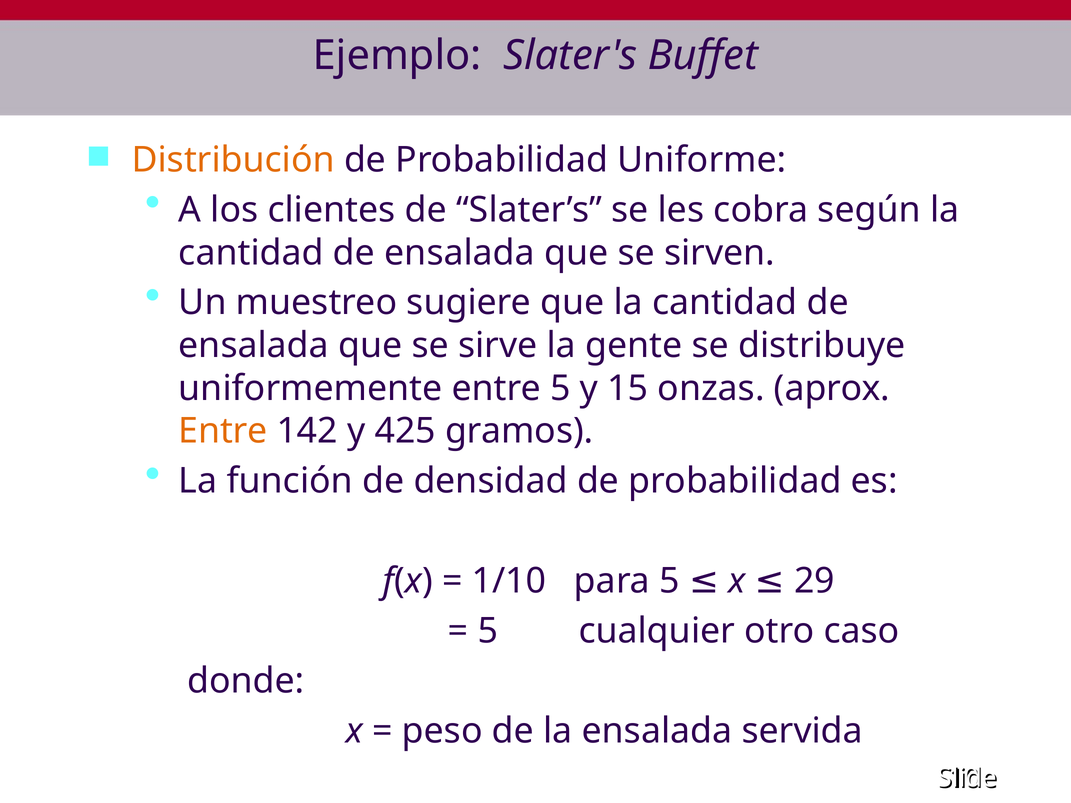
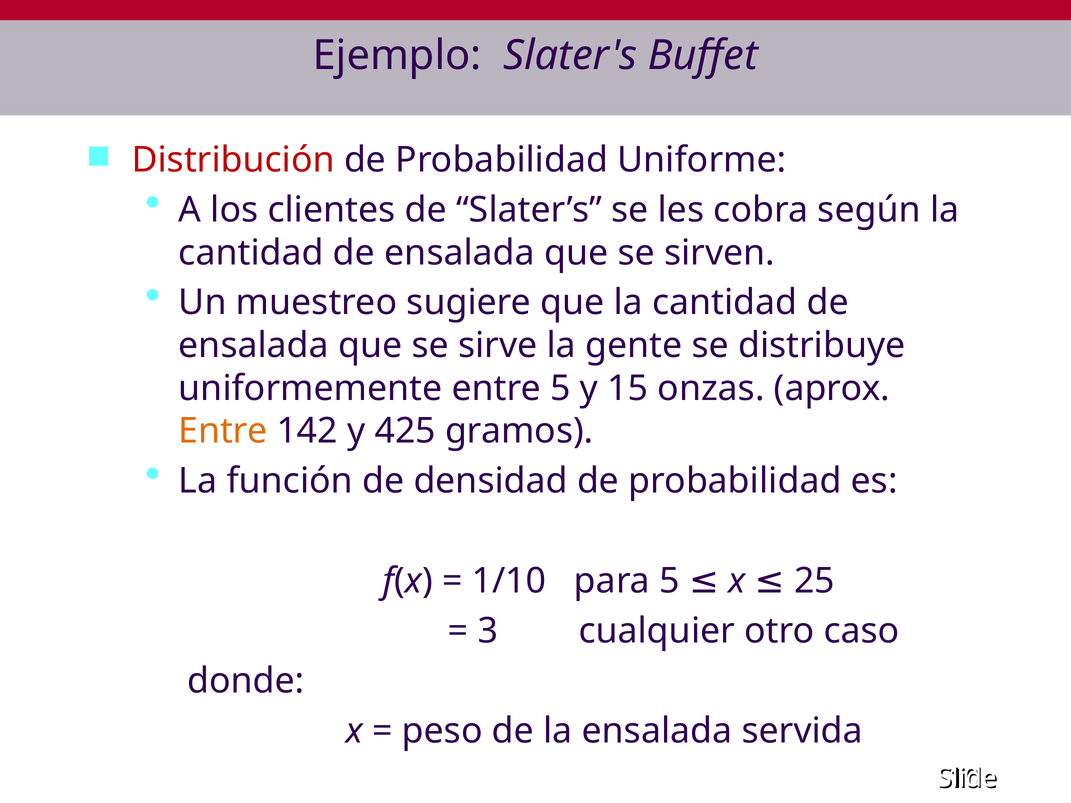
Distribución colour: orange -> red
29: 29 -> 25
5 at (488, 631): 5 -> 3
